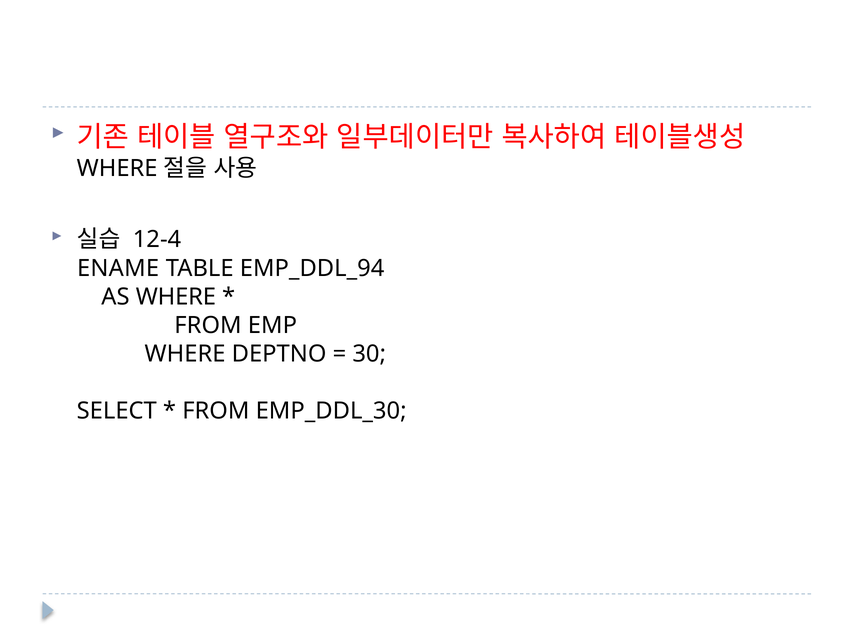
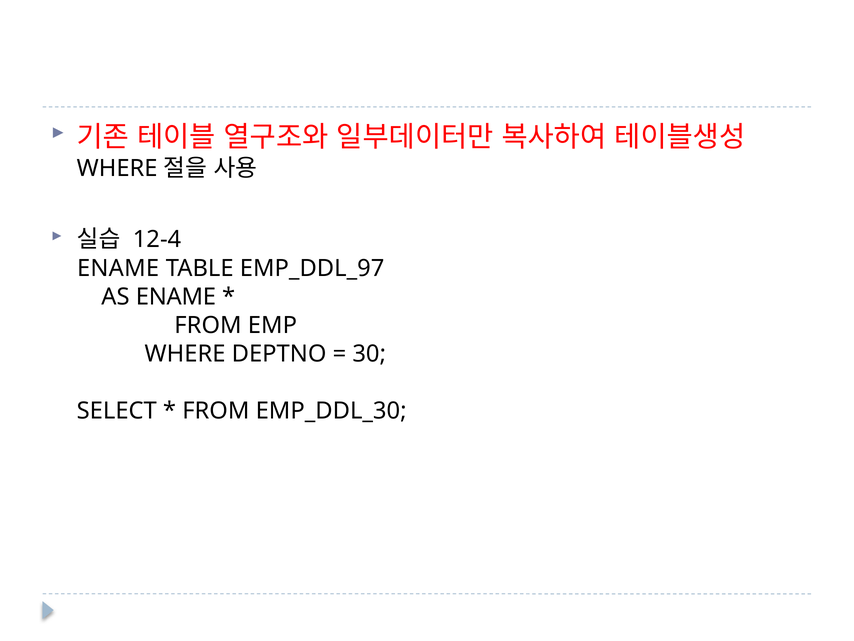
EMP_DDL_94: EMP_DDL_94 -> EMP_DDL_97
AS WHERE: WHERE -> ENAME
